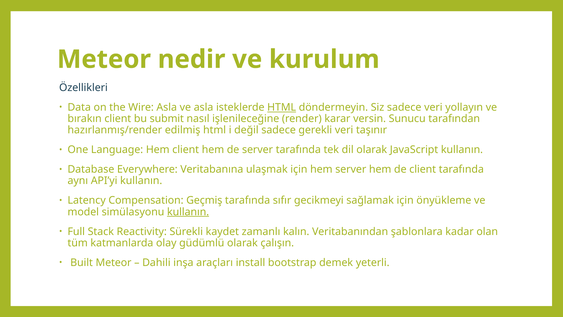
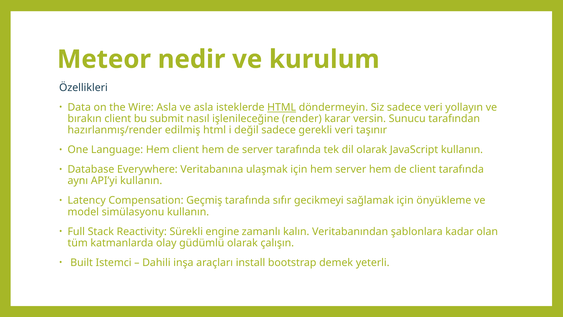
kullanın at (188, 212) underline: present -> none
kaydet: kaydet -> engine
Built Meteor: Meteor -> Istemci
